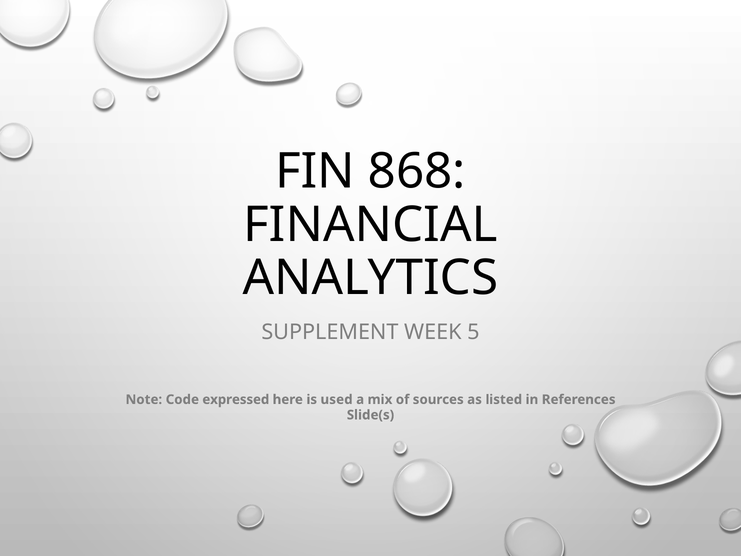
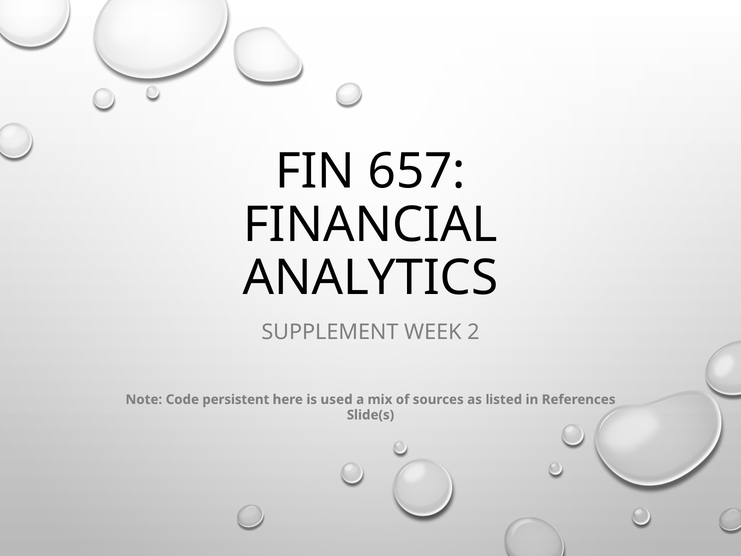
868: 868 -> 657
5: 5 -> 2
expressed: expressed -> persistent
